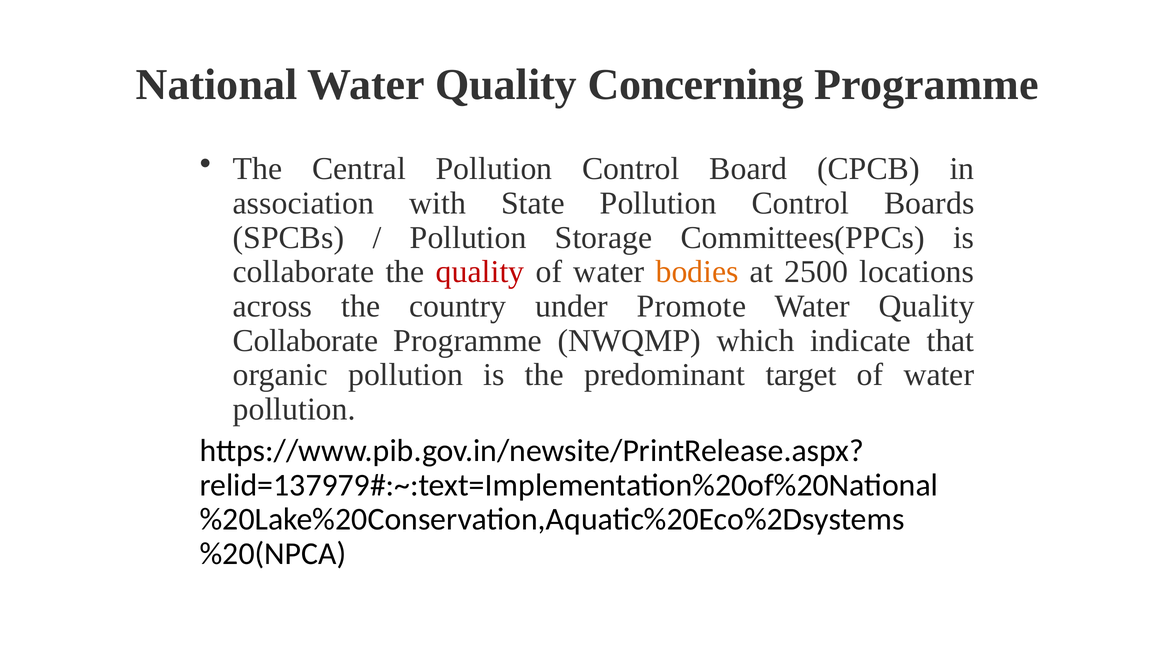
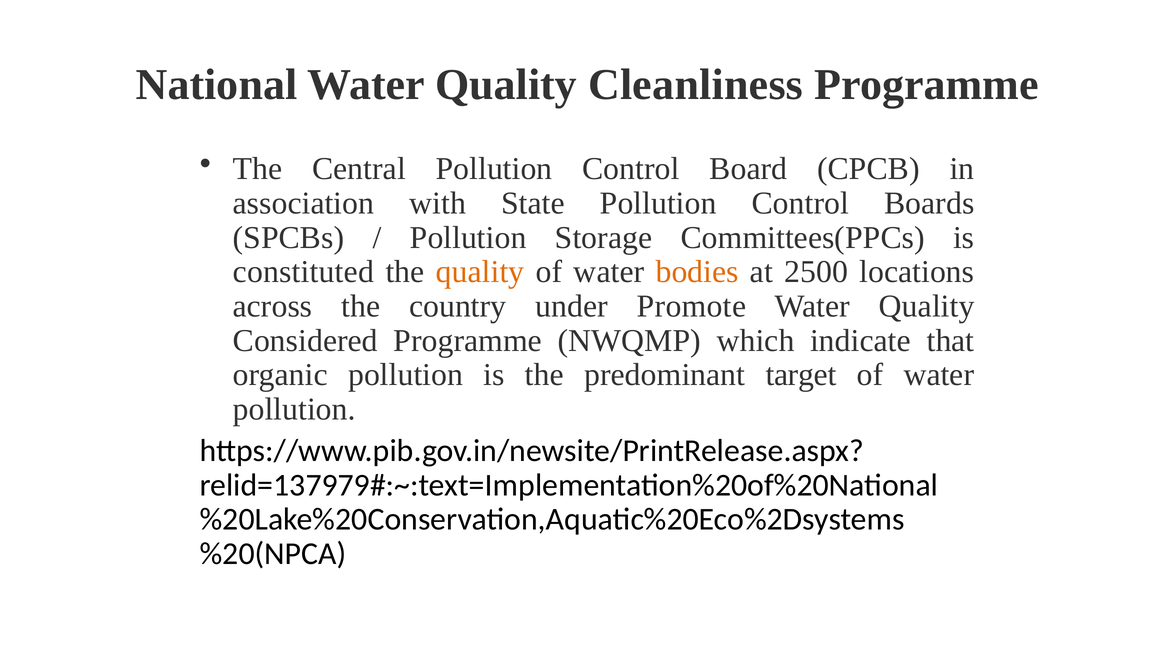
Concerning: Concerning -> Cleanliness
collaborate at (303, 272): collaborate -> constituted
quality at (480, 272) colour: red -> orange
Collaborate at (305, 341): Collaborate -> Considered
